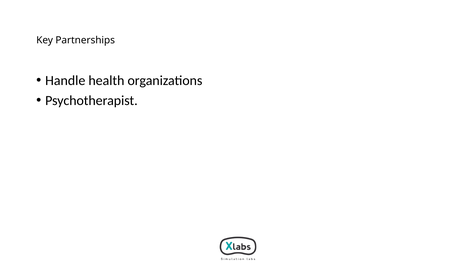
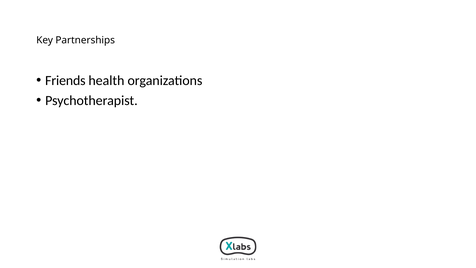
Handle: Handle -> Friends
